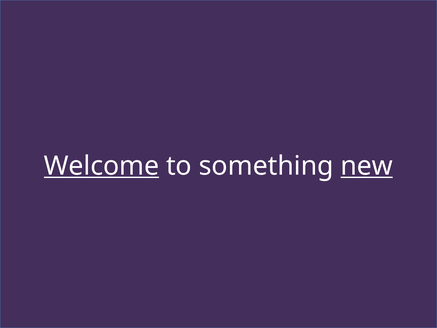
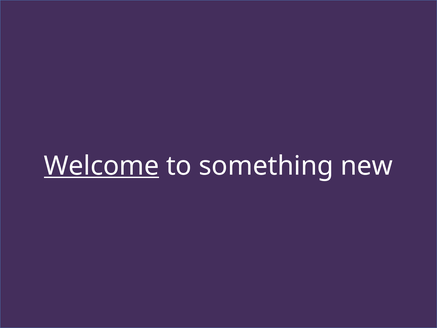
new at (367, 166) underline: present -> none
